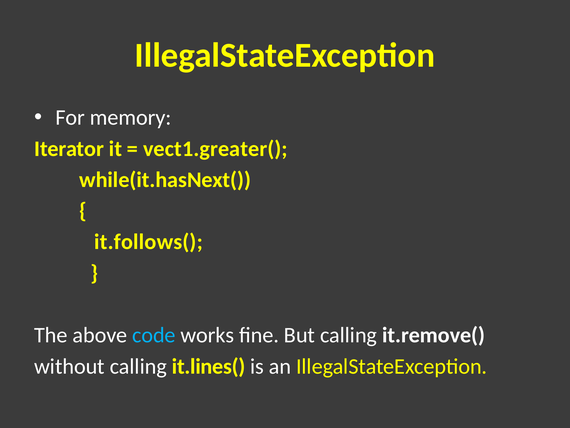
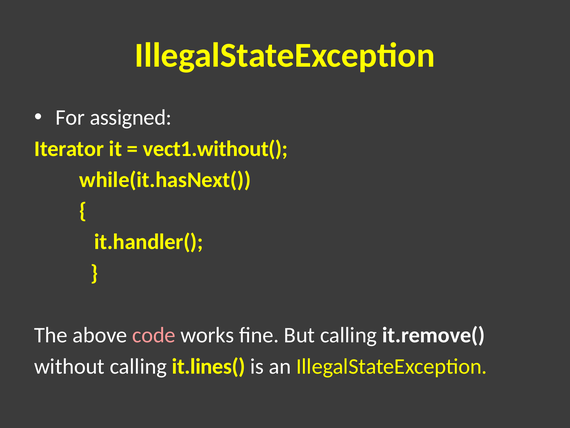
memory: memory -> assigned
vect1.greater(: vect1.greater( -> vect1.without(
it.follows(: it.follows( -> it.handler(
code colour: light blue -> pink
